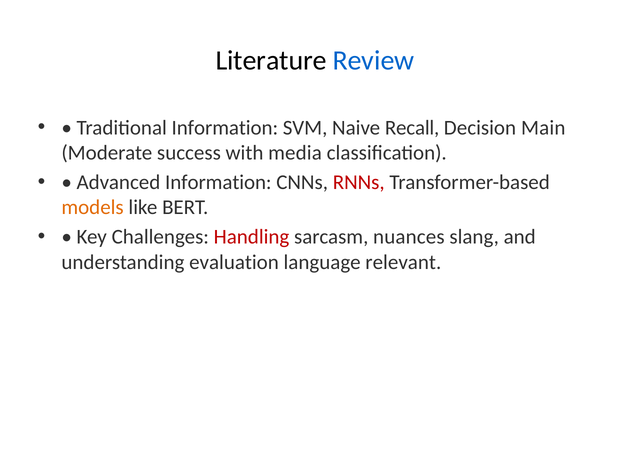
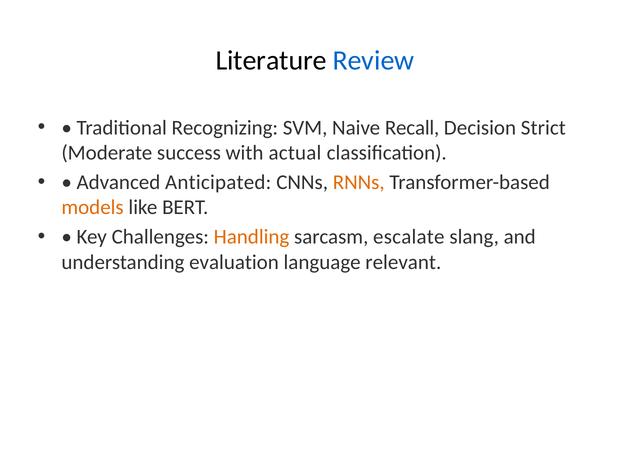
Traditional Information: Information -> Recognizing
Main: Main -> Strict
media: media -> actual
Advanced Information: Information -> Anticipated
RNNs colour: red -> orange
Handling colour: red -> orange
nuances: nuances -> escalate
